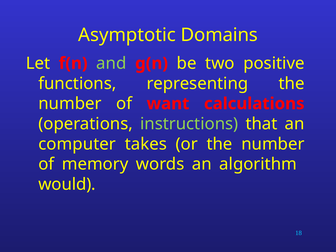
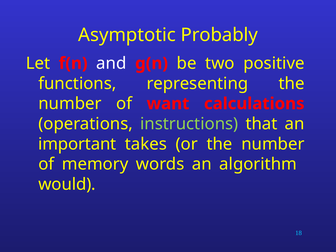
Domains: Domains -> Probably
and colour: light green -> white
computer: computer -> important
